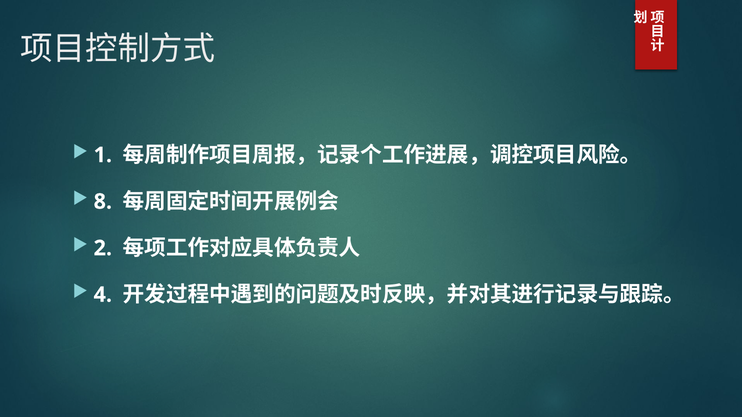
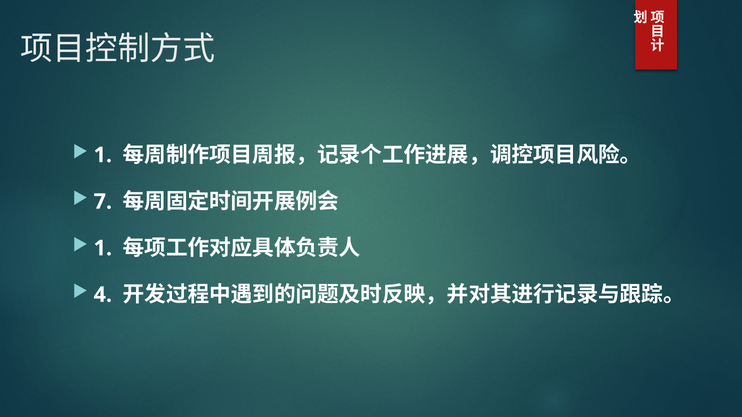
8: 8 -> 7
2 at (103, 248): 2 -> 1
